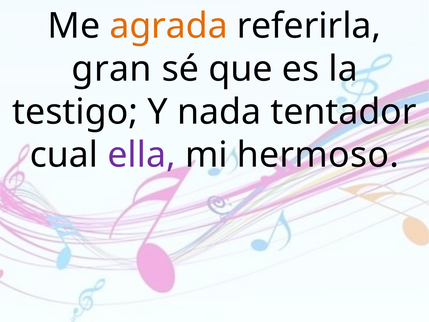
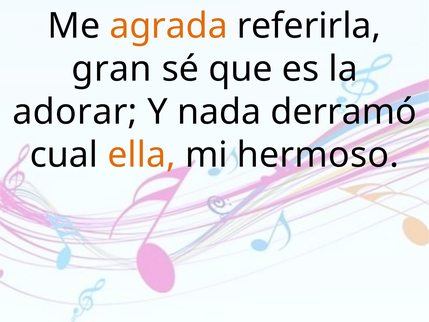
testigo: testigo -> adorar
tentador: tentador -> derramó
ella colour: purple -> orange
